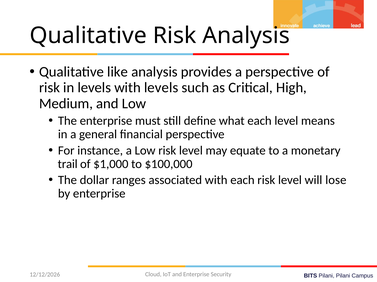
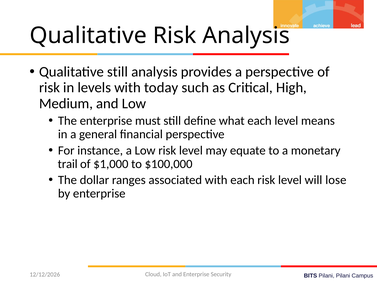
Qualitative like: like -> still
with levels: levels -> today
